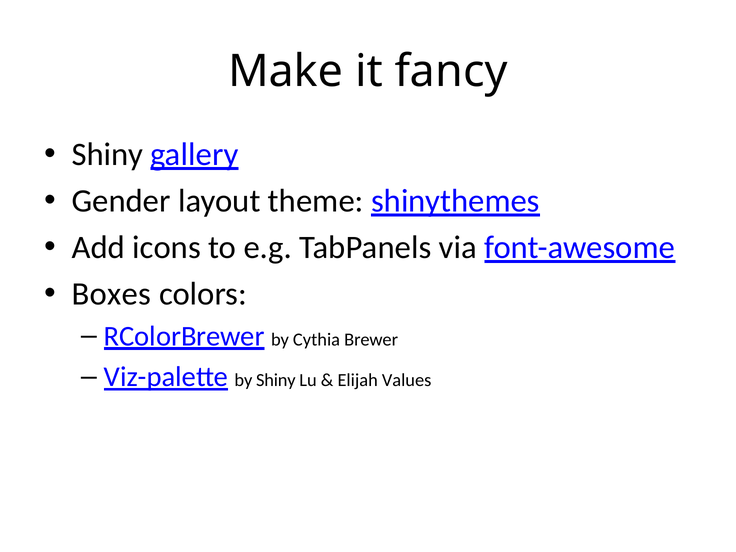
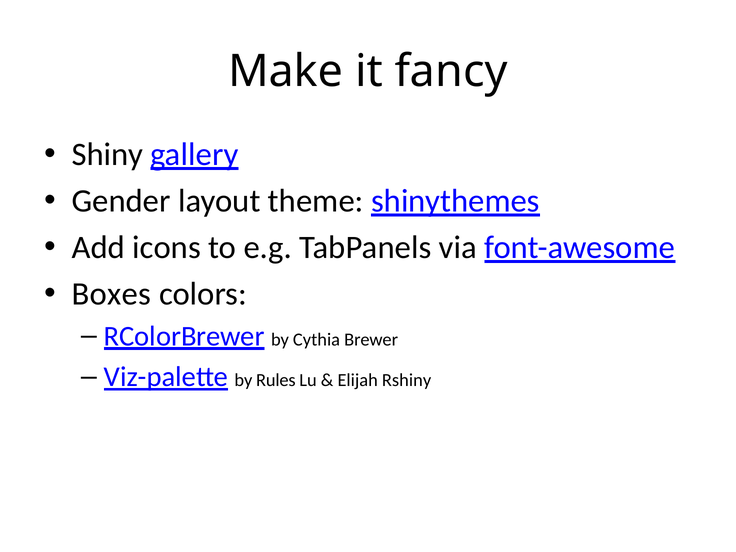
by Shiny: Shiny -> Rules
Values: Values -> Rshiny
